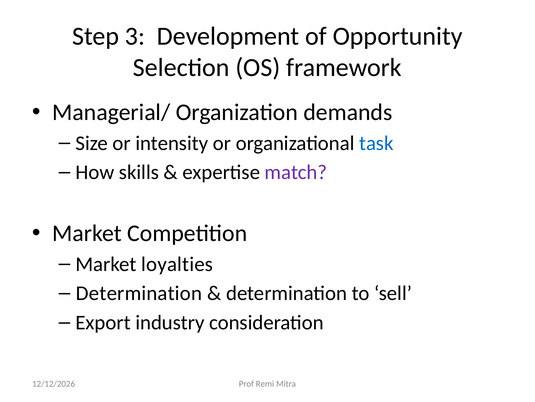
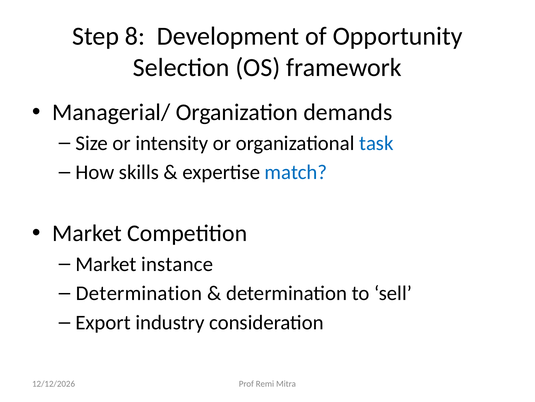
3: 3 -> 8
match colour: purple -> blue
loyalties: loyalties -> instance
